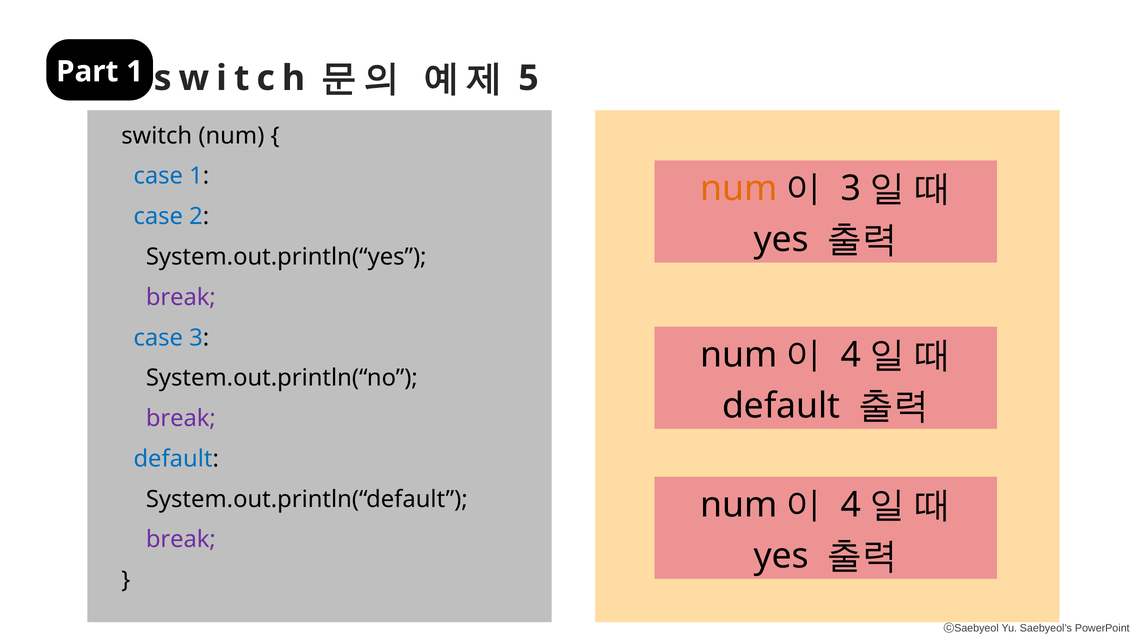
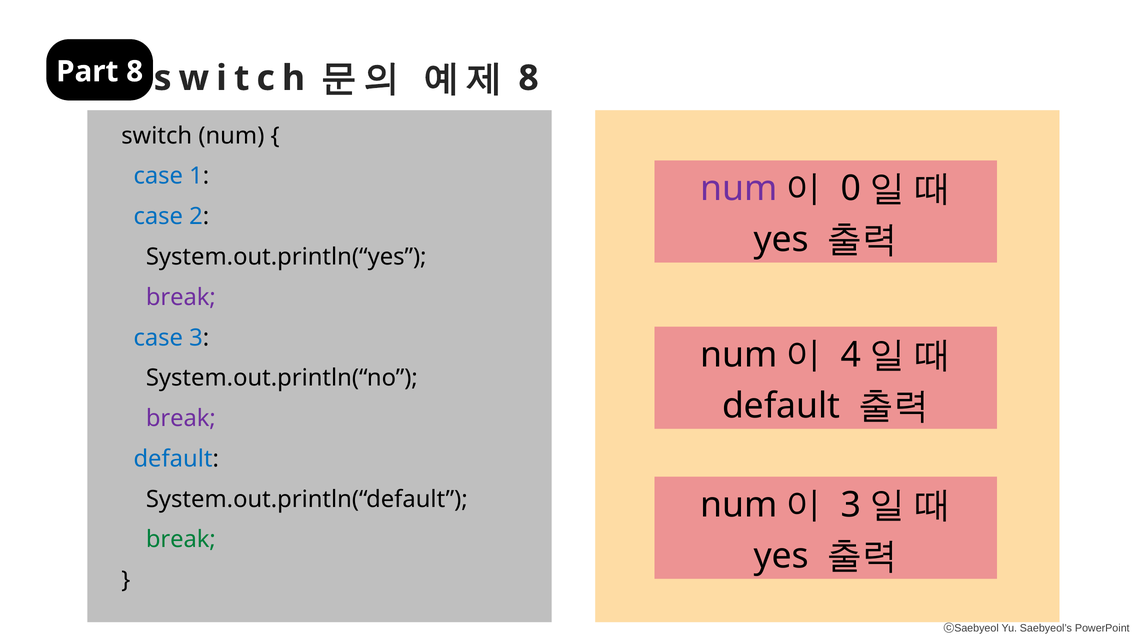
Part 1: 1 -> 8
5 at (529, 78): 5 -> 8
num at (739, 189) colour: orange -> purple
3 at (851, 189): 3 -> 0
4 at (851, 505): 4 -> 3
break at (181, 540) colour: purple -> green
